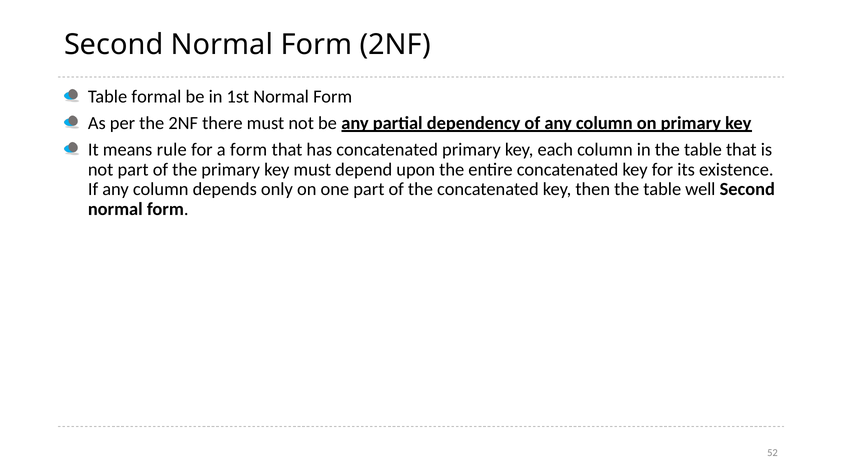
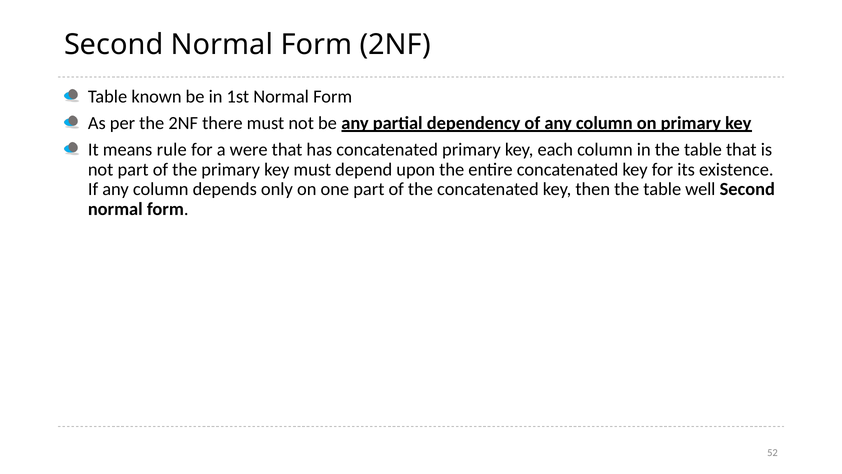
formal: formal -> known
a form: form -> were
